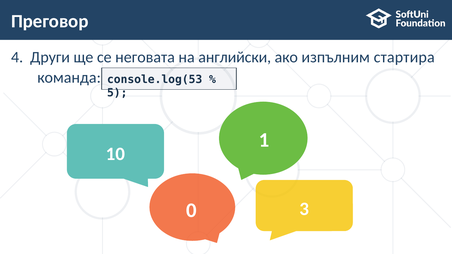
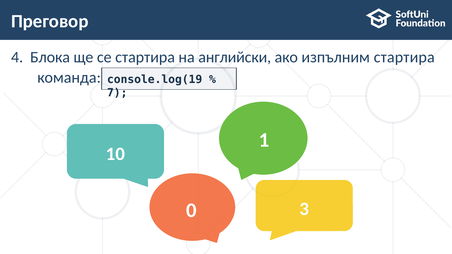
Други: Други -> Блока
се неговата: неговата -> стартира
console.log(53: console.log(53 -> console.log(19
5: 5 -> 7
